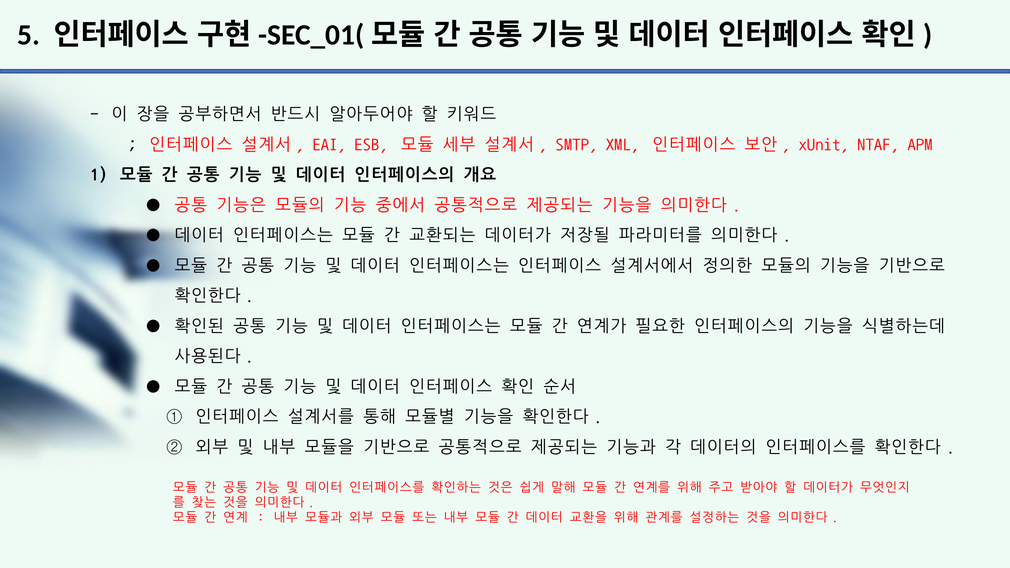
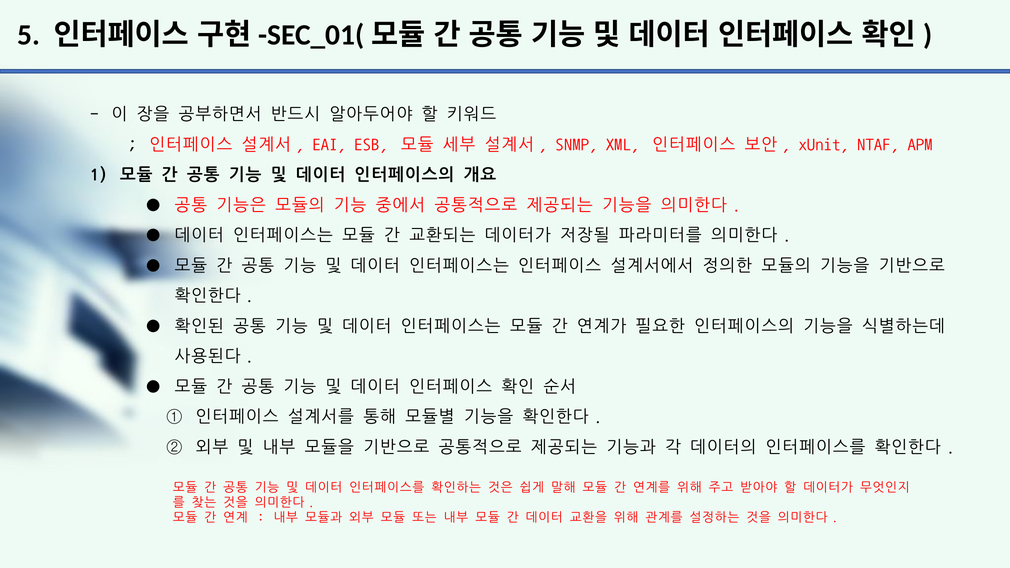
SMTP: SMTP -> SNMP
